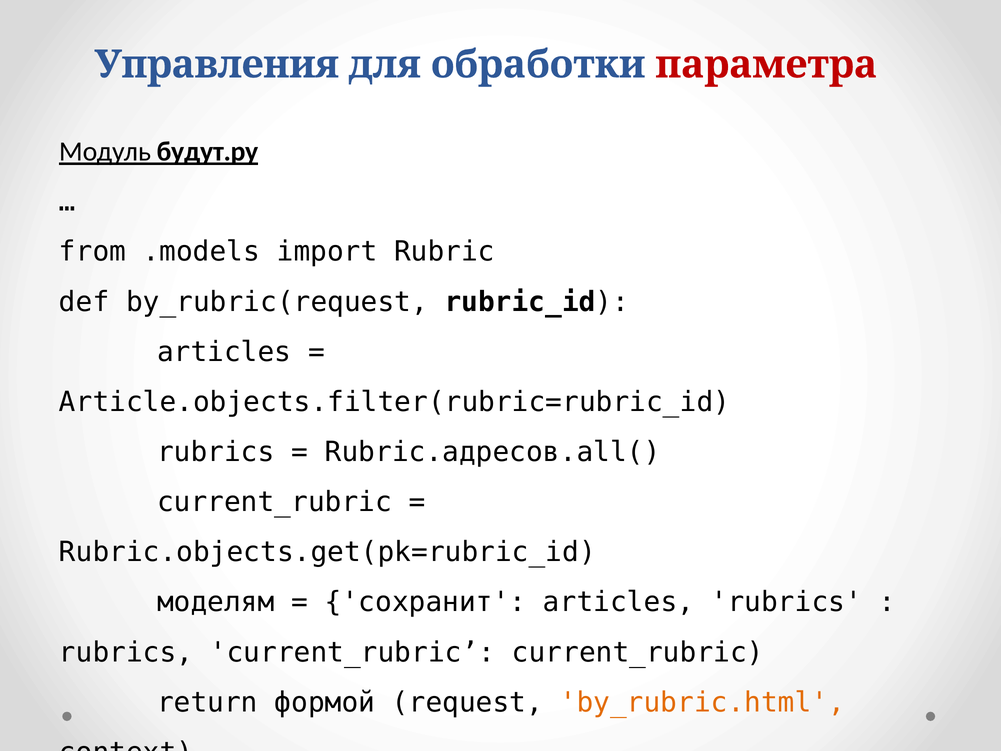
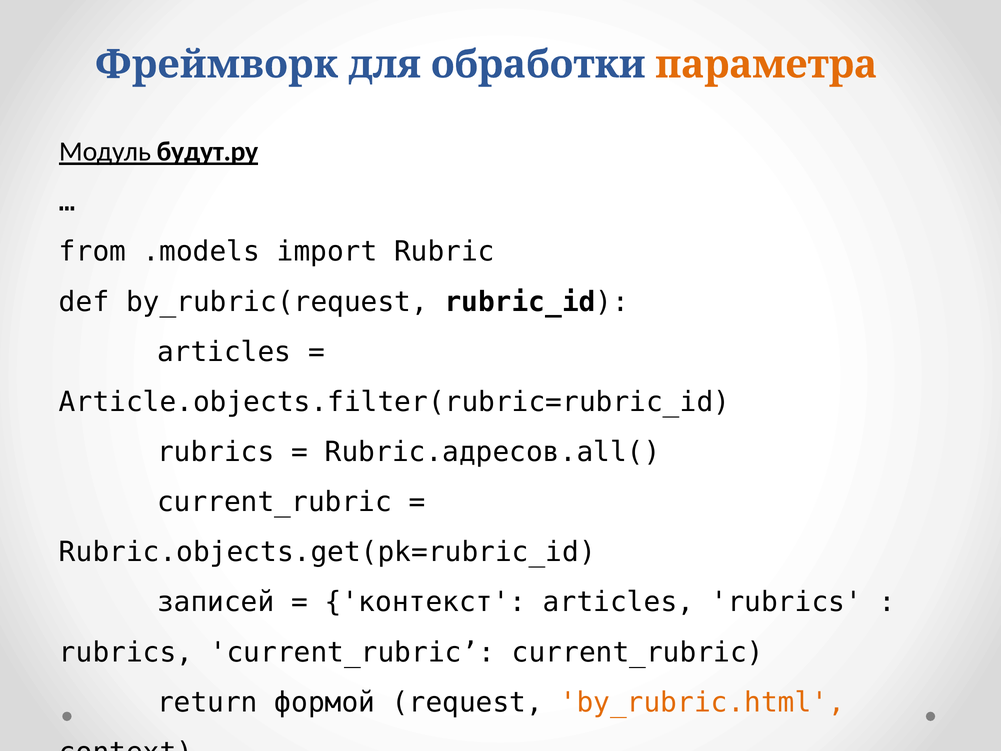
Управления: Управления -> Фреймворк
параметра colour: red -> orange
моделям: моделям -> записей
сохранит: сохранит -> контекст
